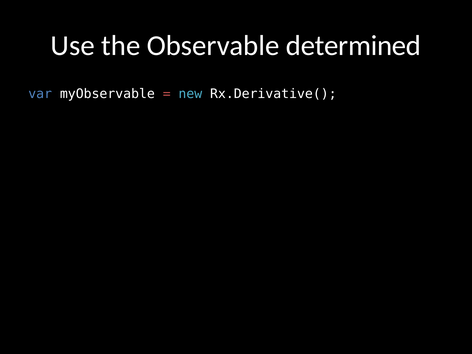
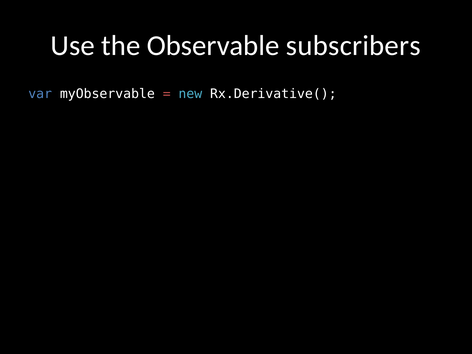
determined: determined -> subscribers
